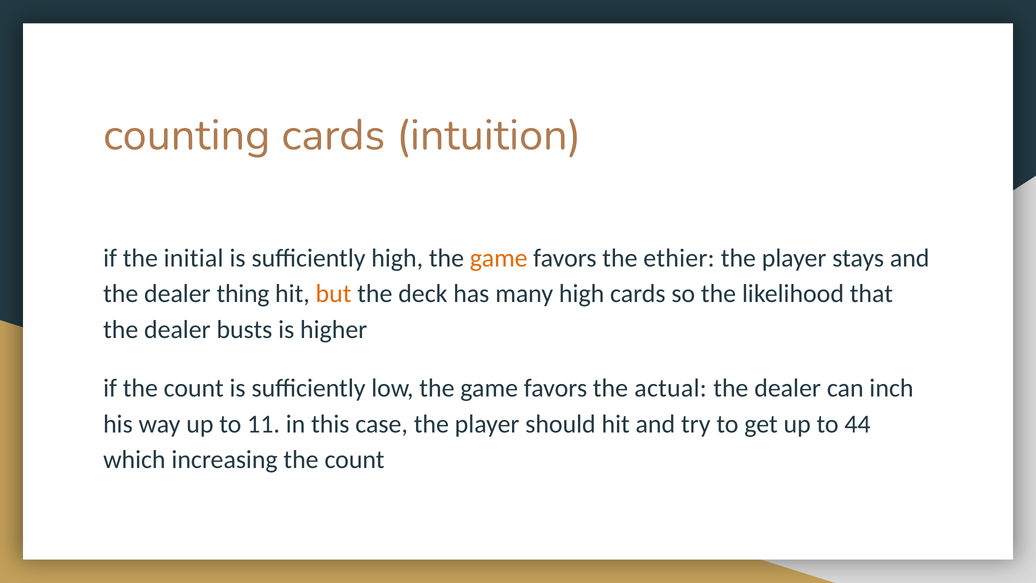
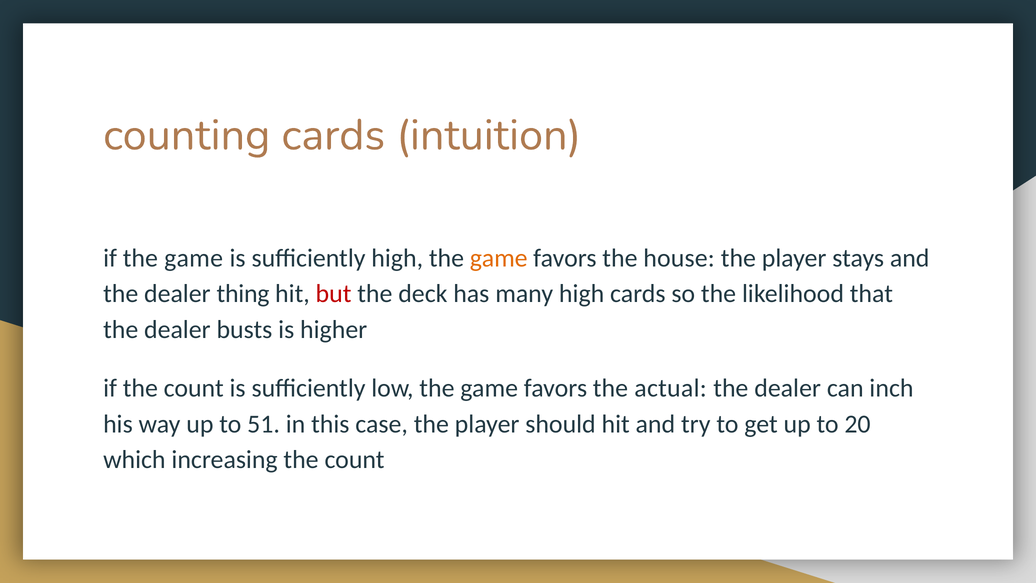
if the initial: initial -> game
ethier: ethier -> house
but colour: orange -> red
11: 11 -> 51
44: 44 -> 20
